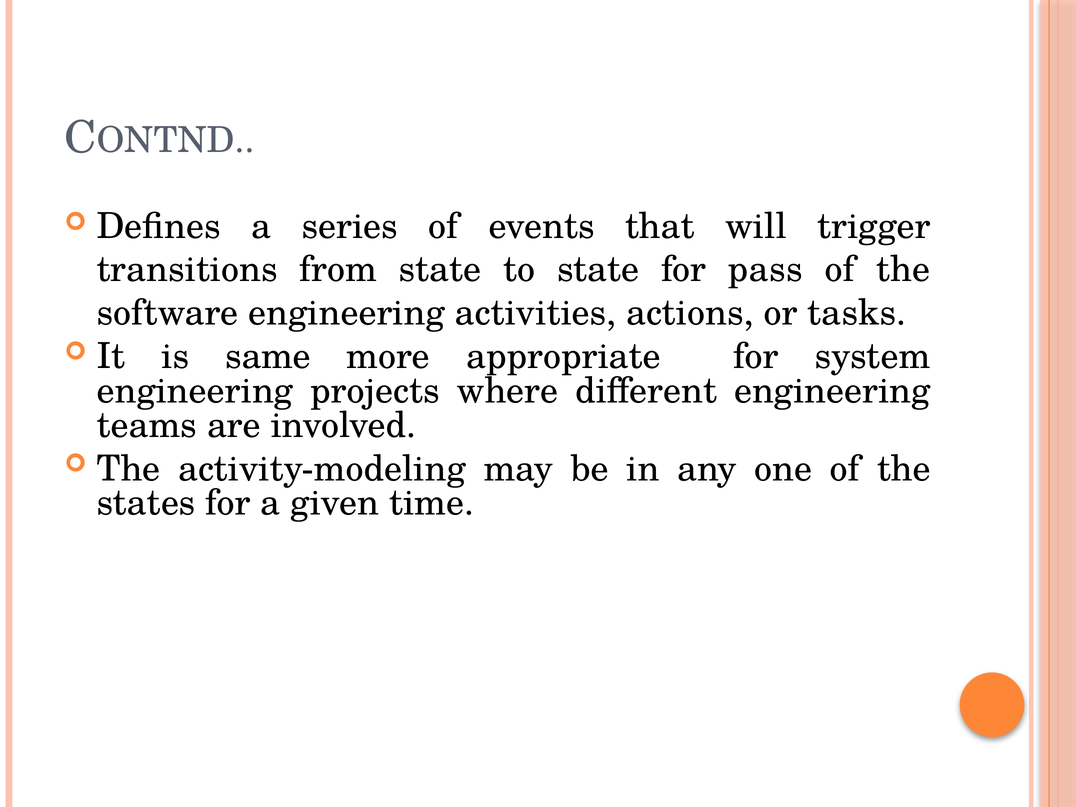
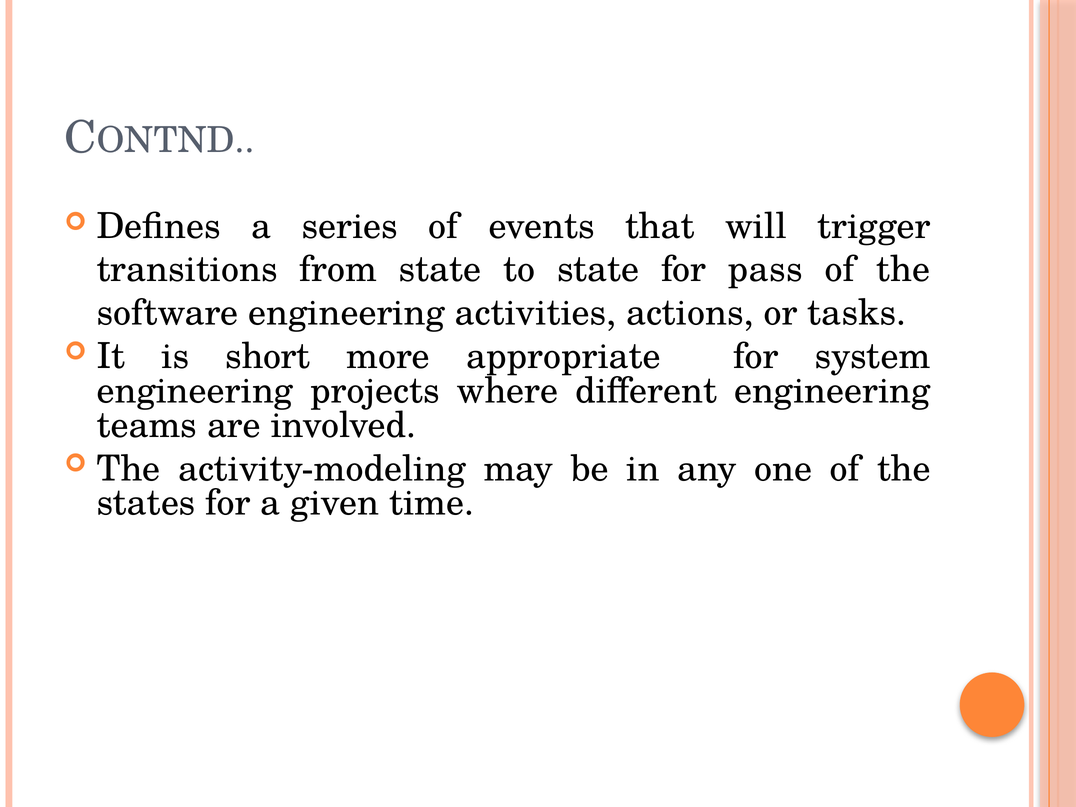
same: same -> short
